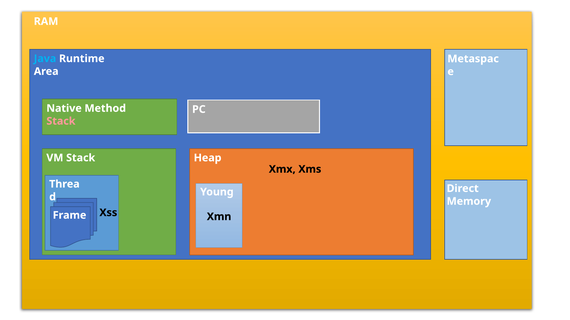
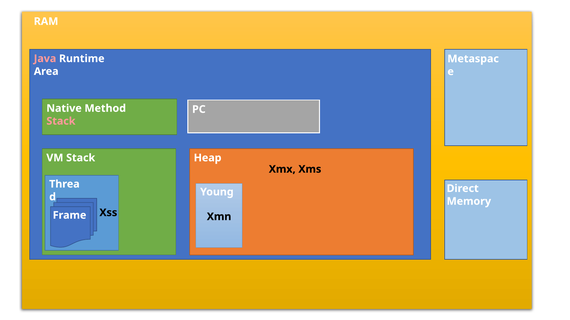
Java colour: light blue -> pink
